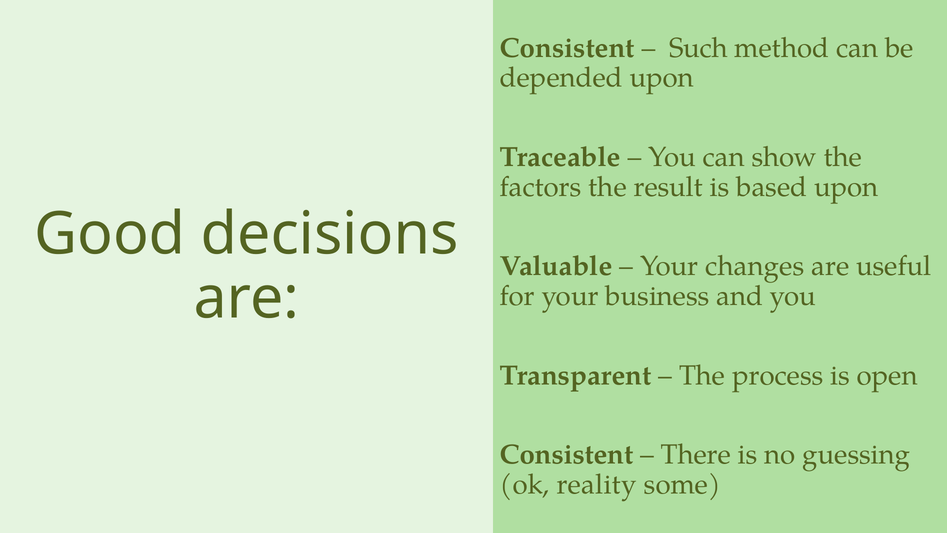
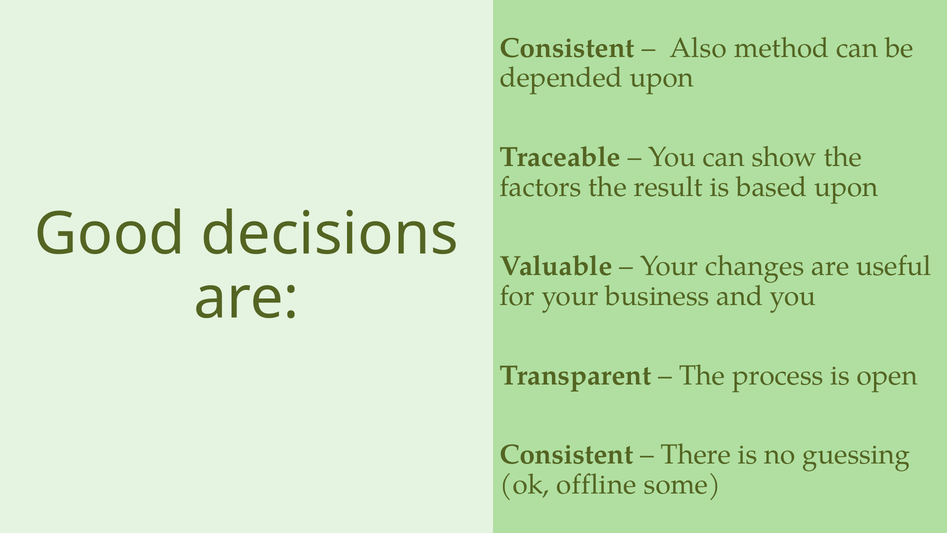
Such: Such -> Also
reality: reality -> offline
